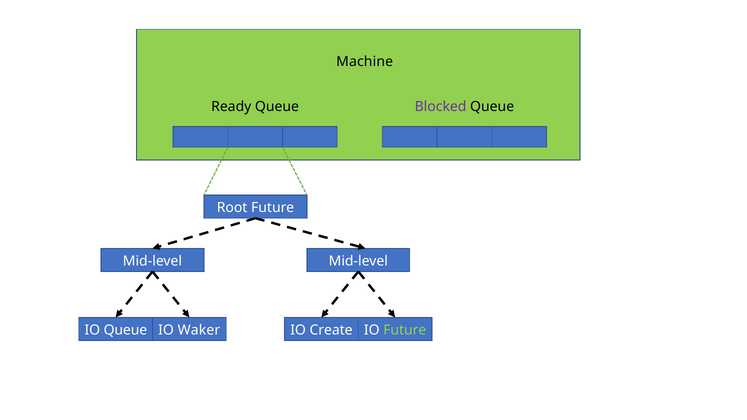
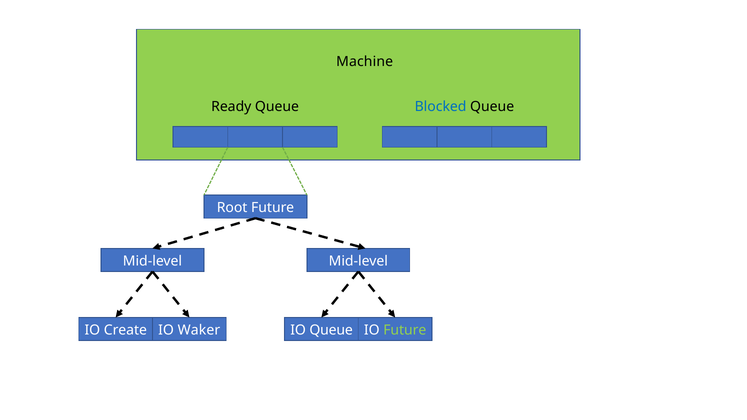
Blocked colour: purple -> blue
IO Queue: Queue -> Create
IO Create: Create -> Queue
